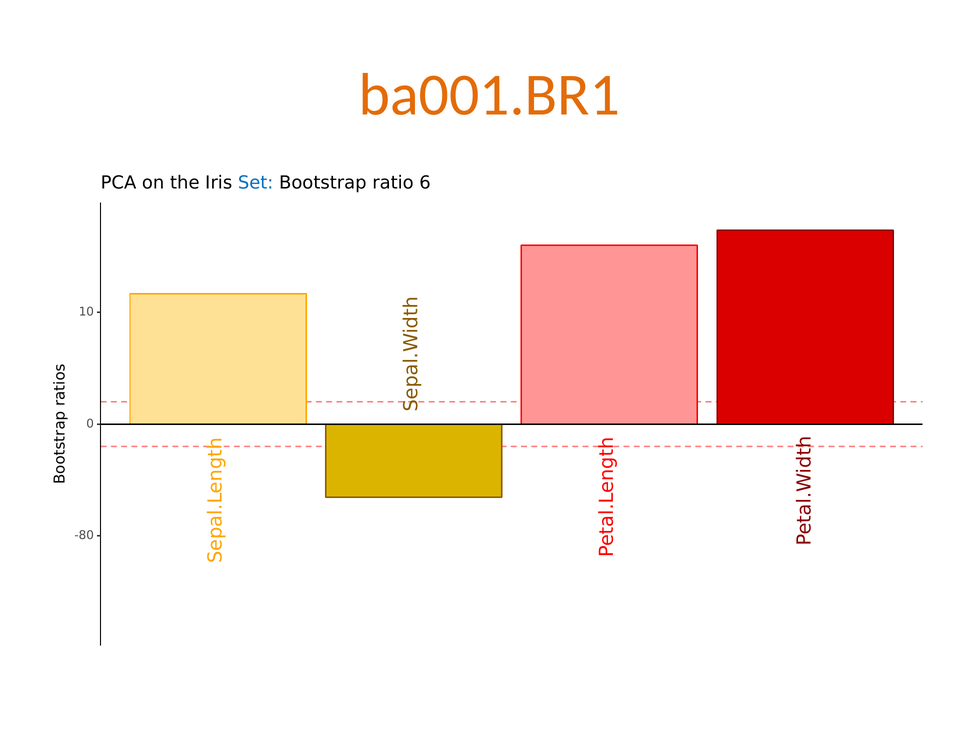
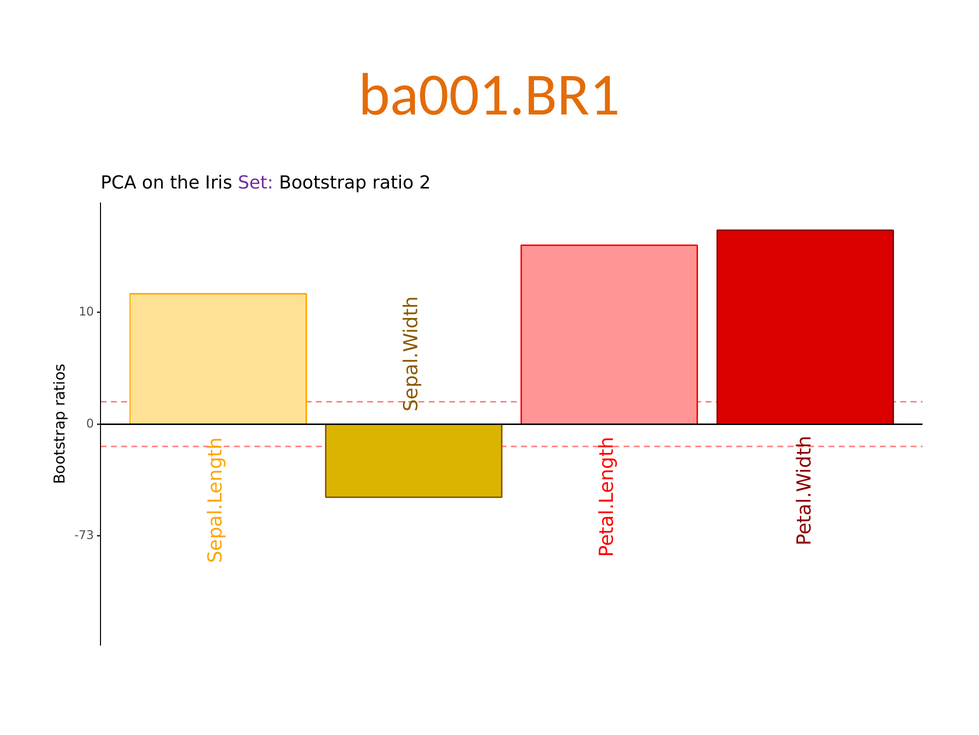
Set colour: blue -> purple
6: 6 -> 2
-80: -80 -> -73
